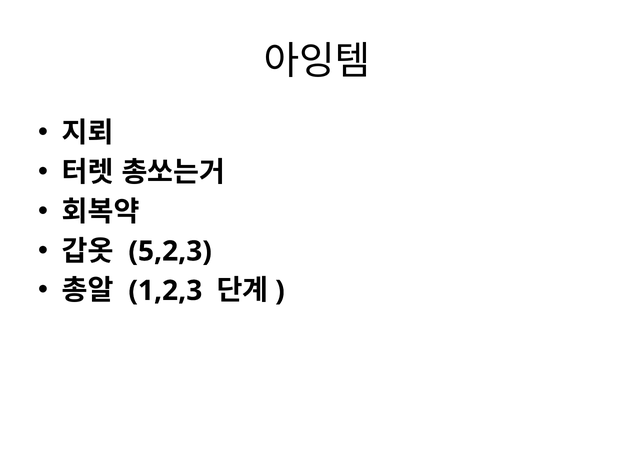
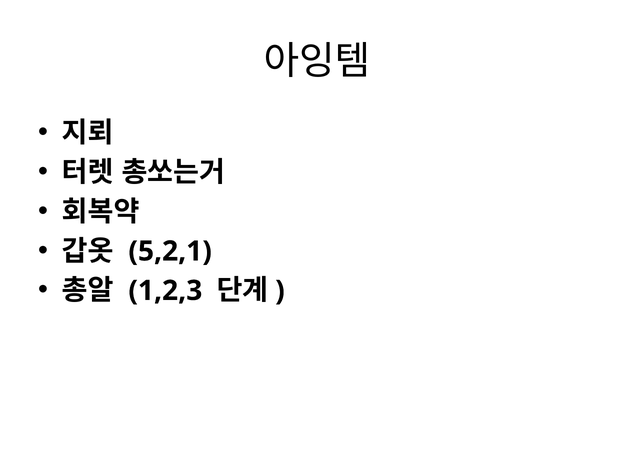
5,2,3: 5,2,3 -> 5,2,1
